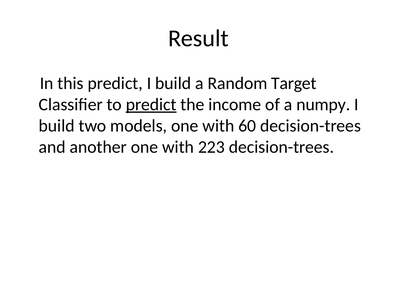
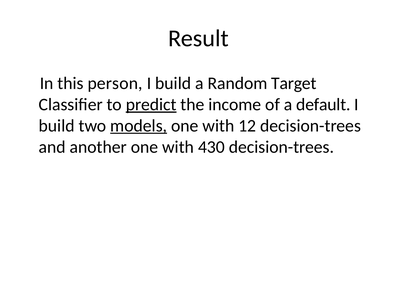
this predict: predict -> person
numpy: numpy -> default
models underline: none -> present
60: 60 -> 12
223: 223 -> 430
